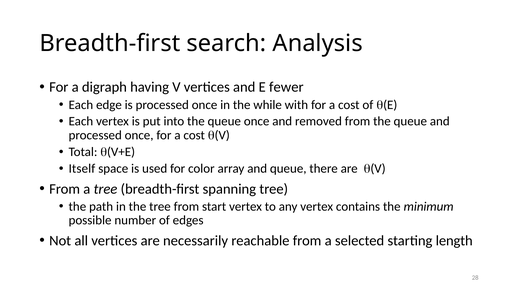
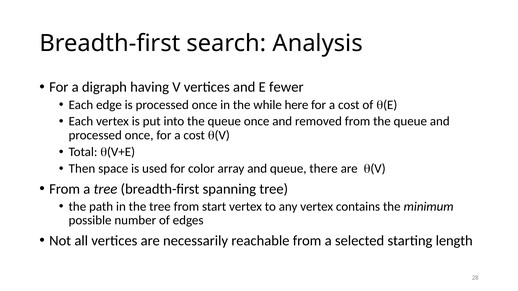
with: with -> here
Itself: Itself -> Then
